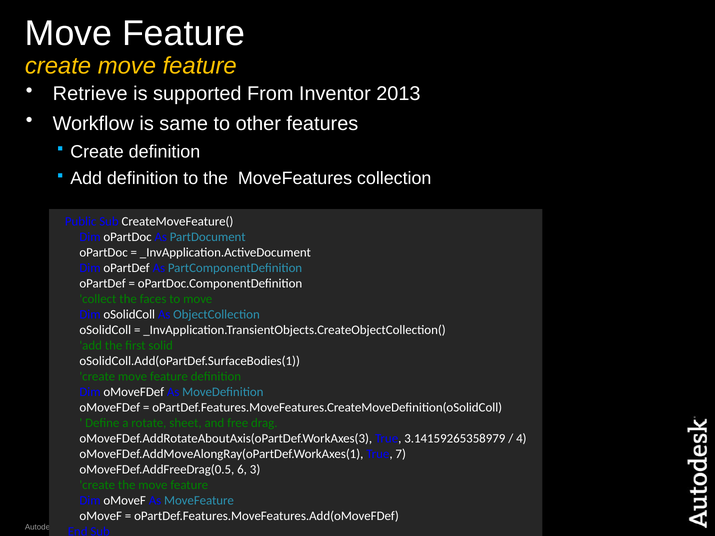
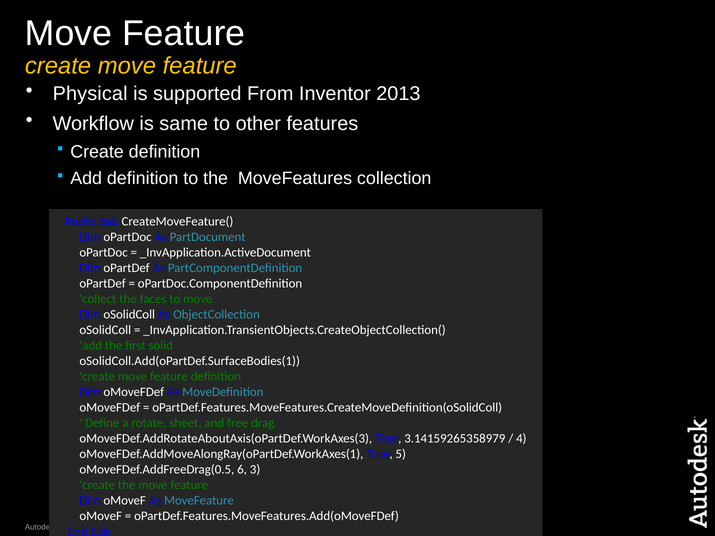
Retrieve: Retrieve -> Physical
7: 7 -> 5
